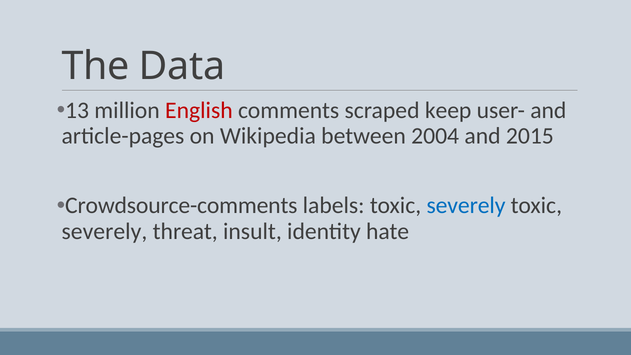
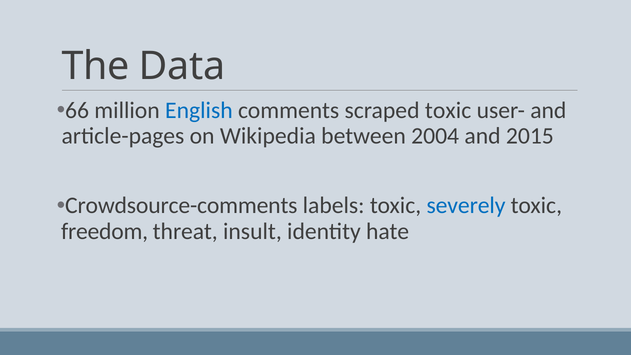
13: 13 -> 66
English colour: red -> blue
scraped keep: keep -> toxic
severely at (104, 231): severely -> freedom
